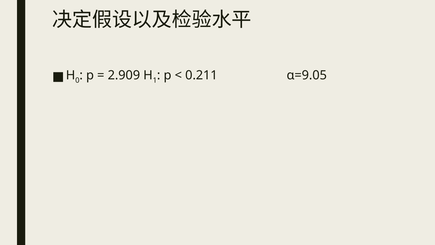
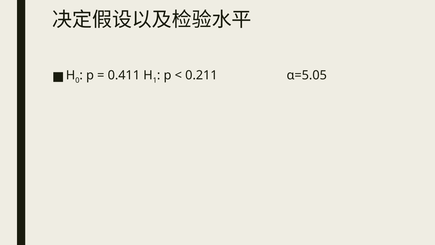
2.909: 2.909 -> 0.411
α=9.05: α=9.05 -> α=5.05
